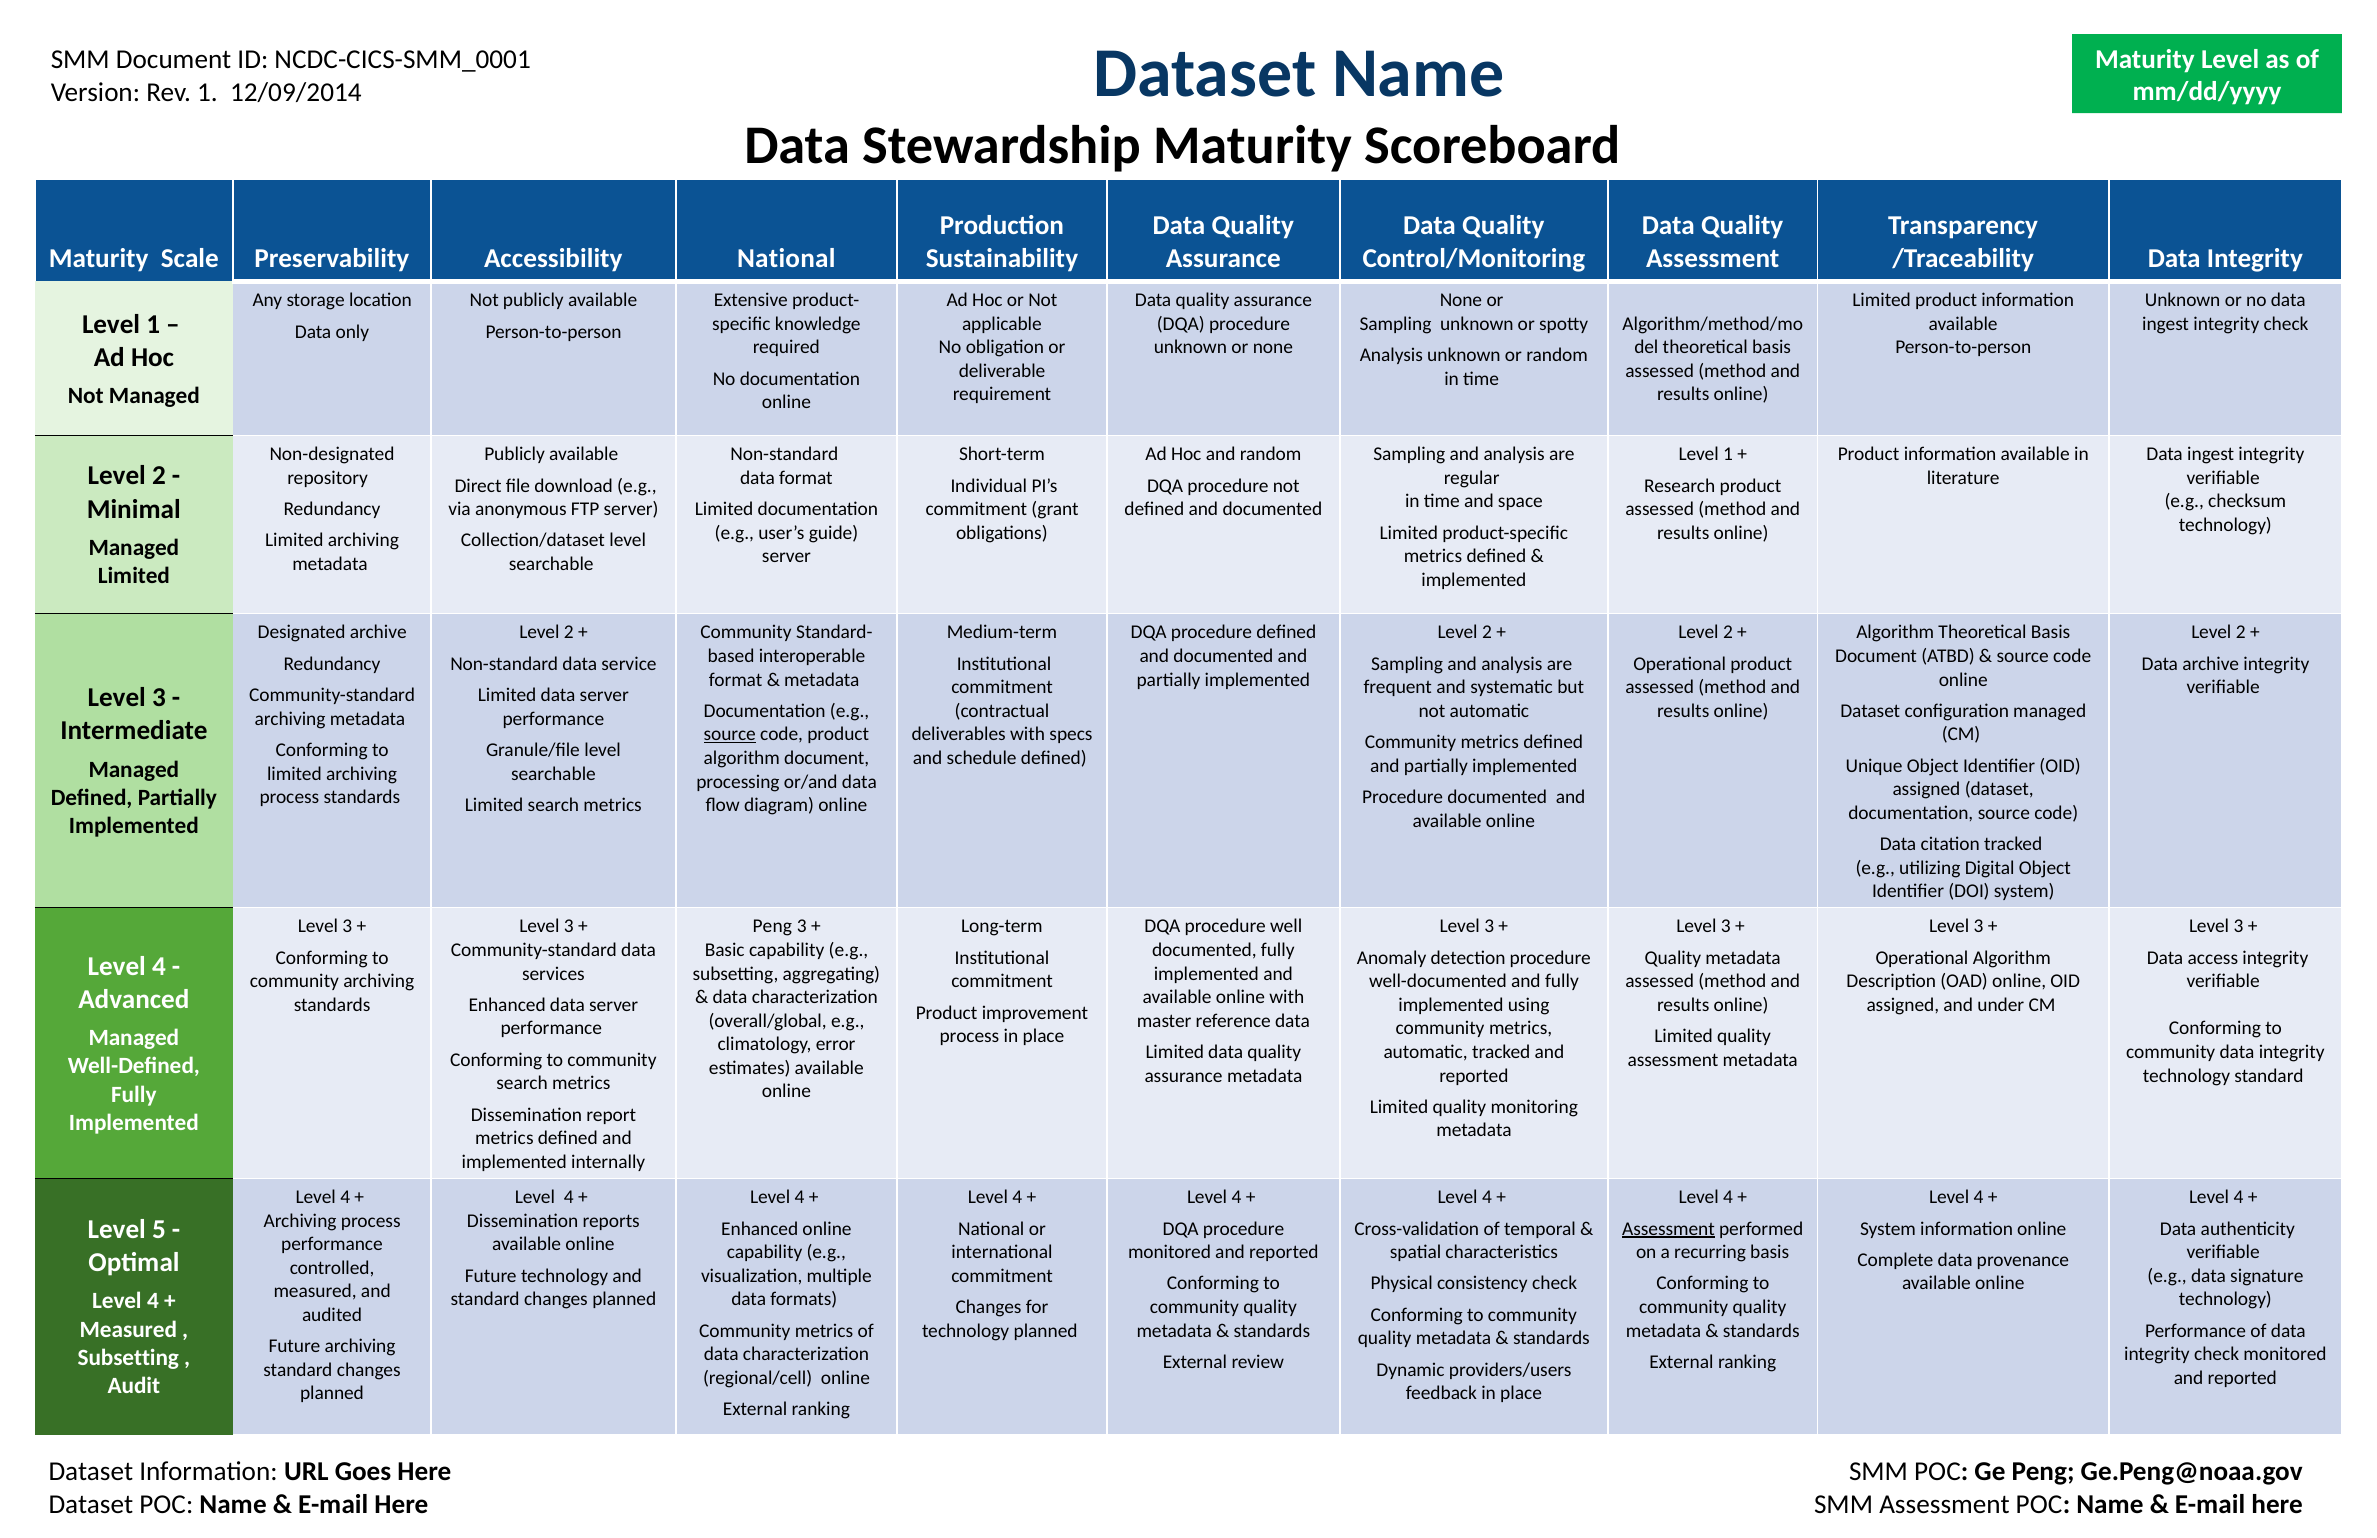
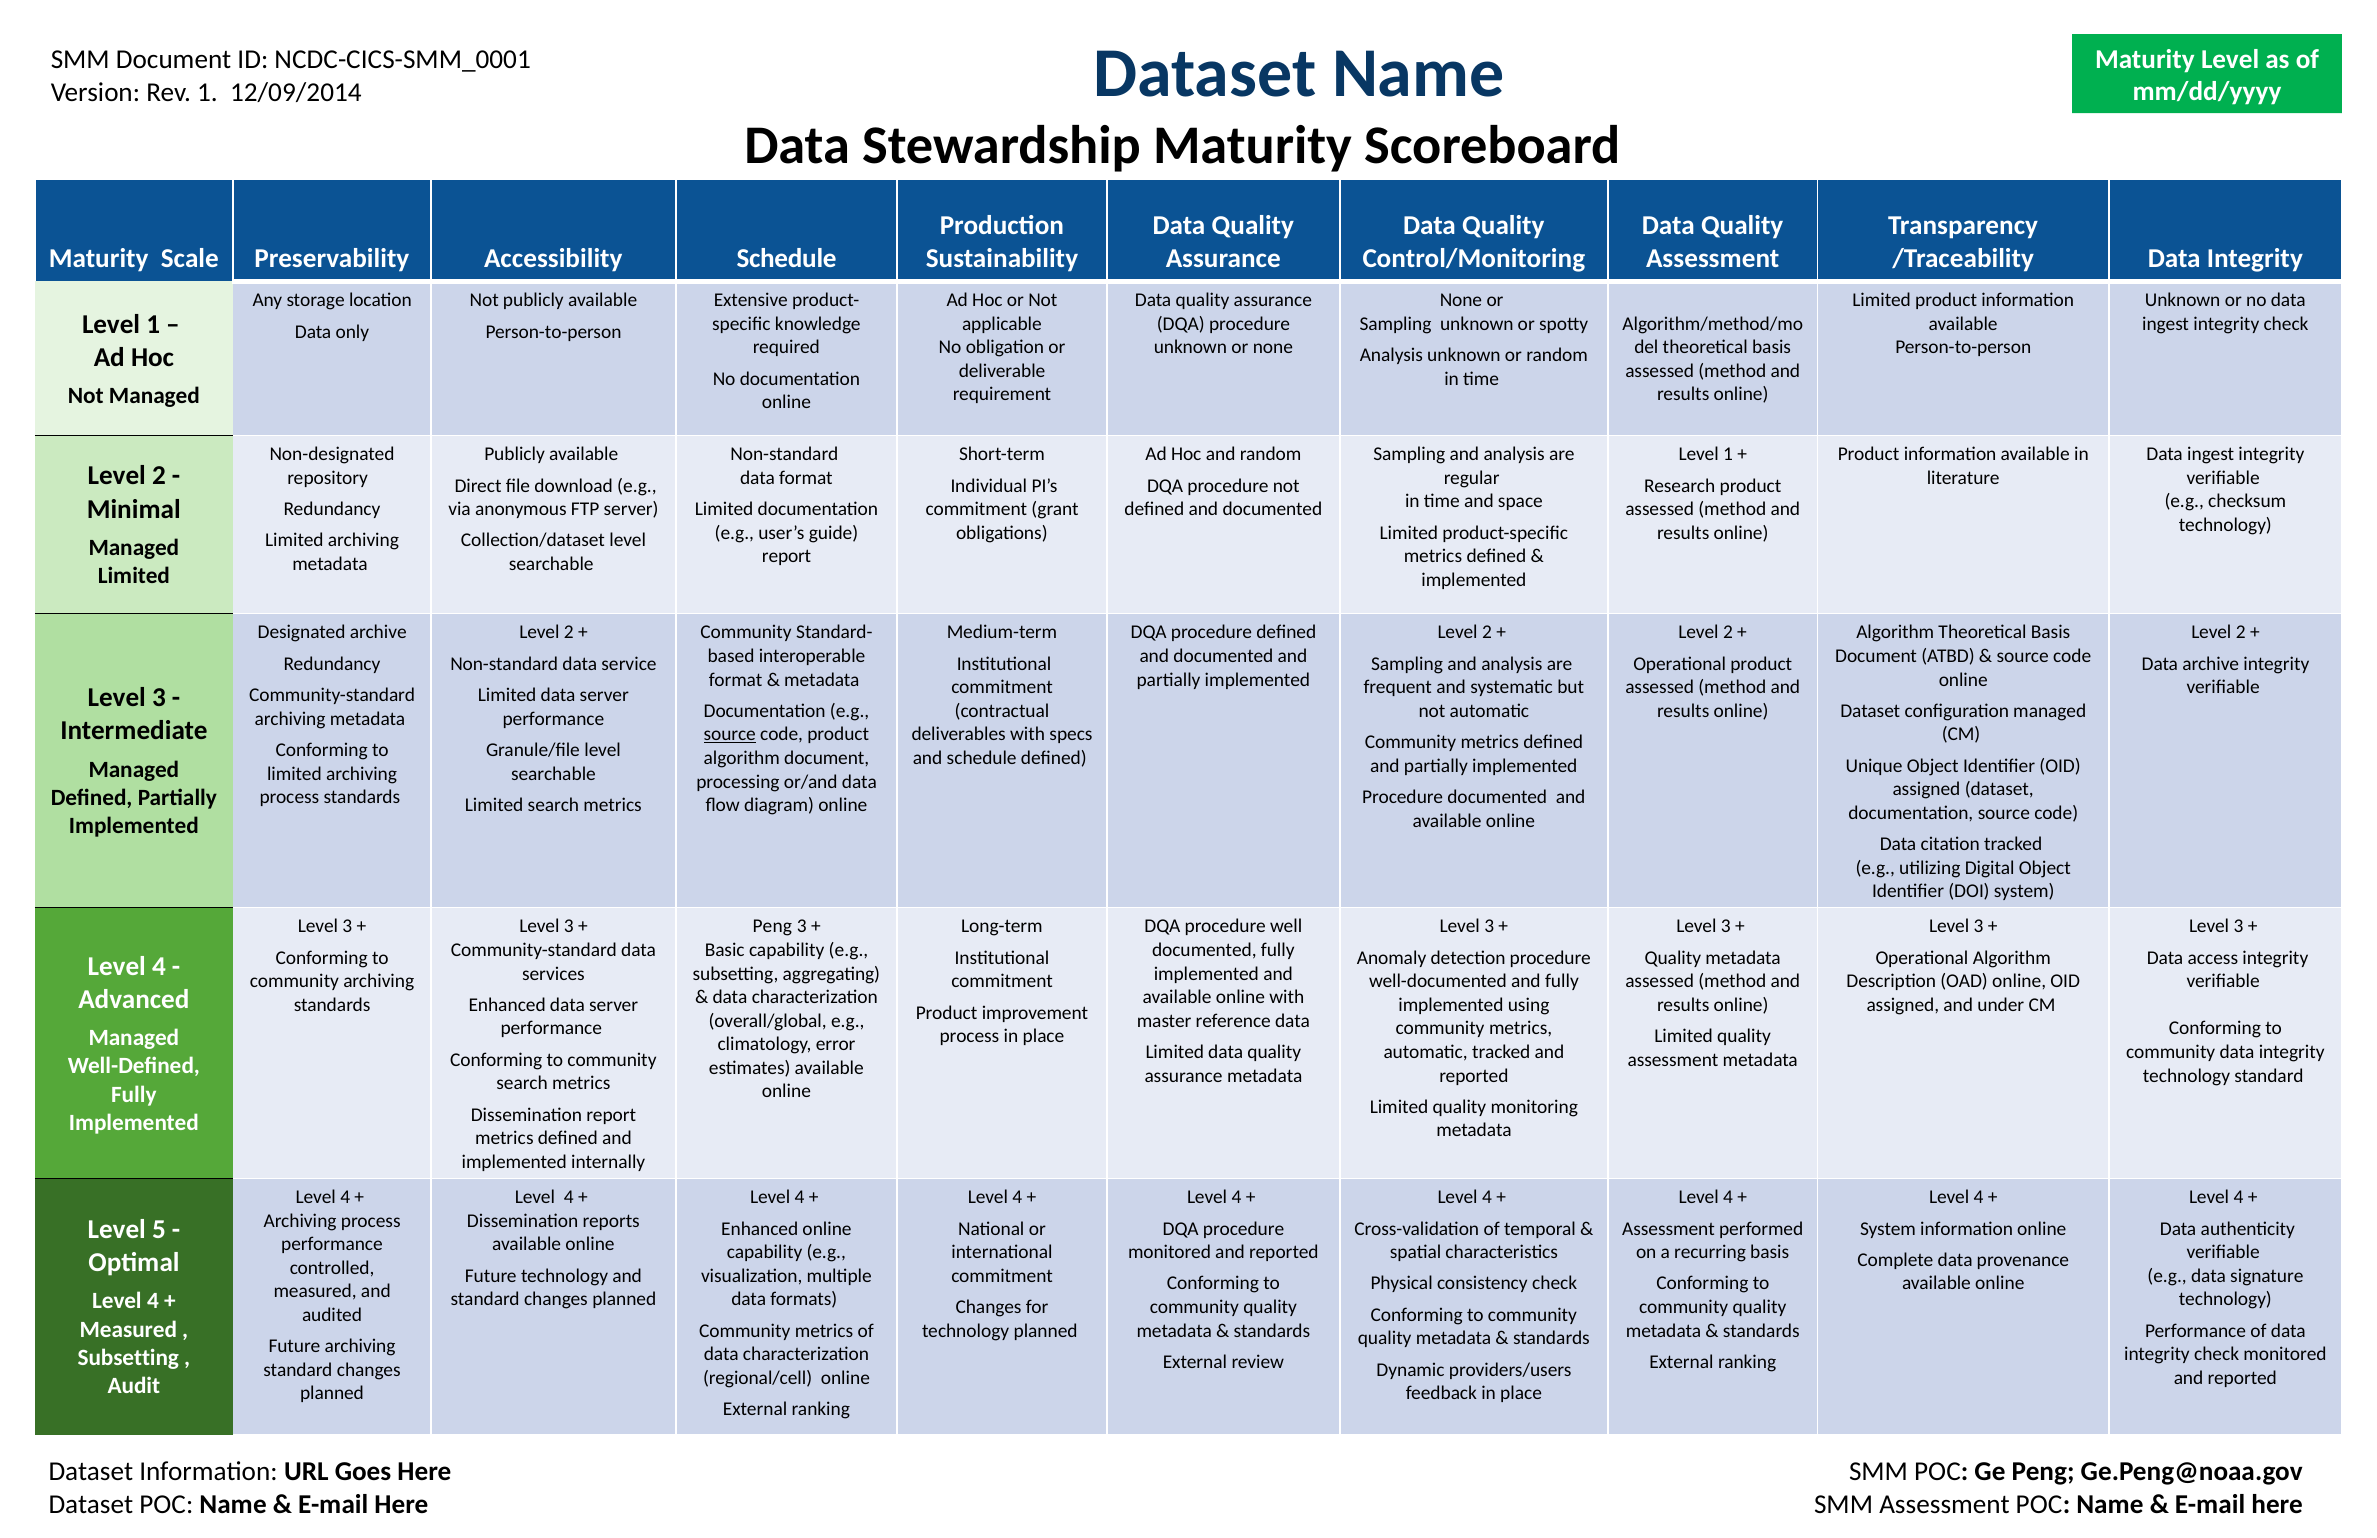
Accessibility National: National -> Schedule
server at (786, 556): server -> report
Assessment at (1669, 1229) underline: present -> none
